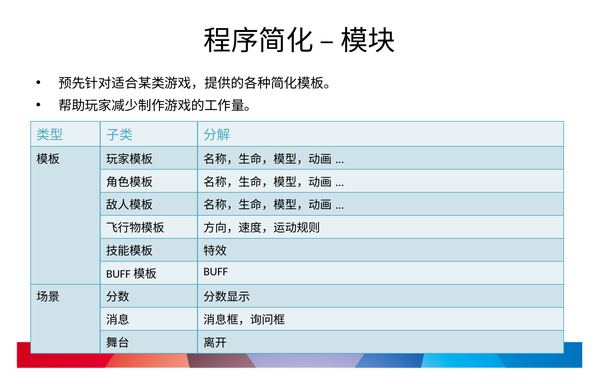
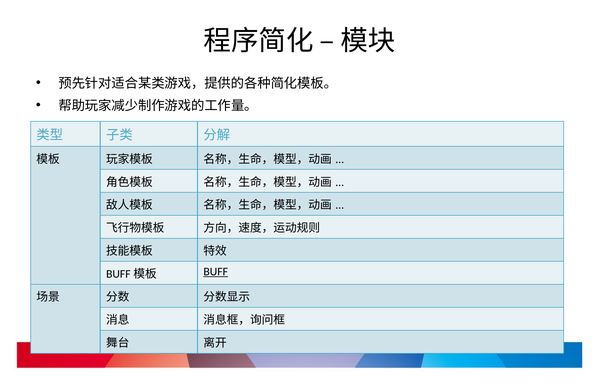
BUFF underline: none -> present
